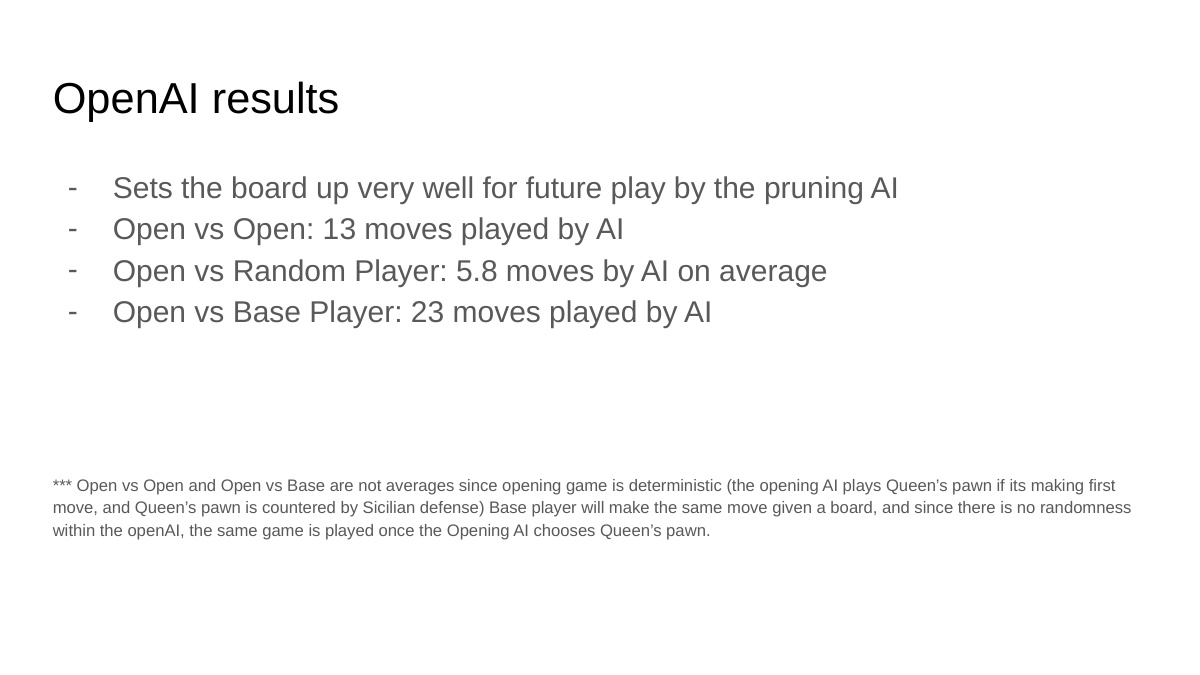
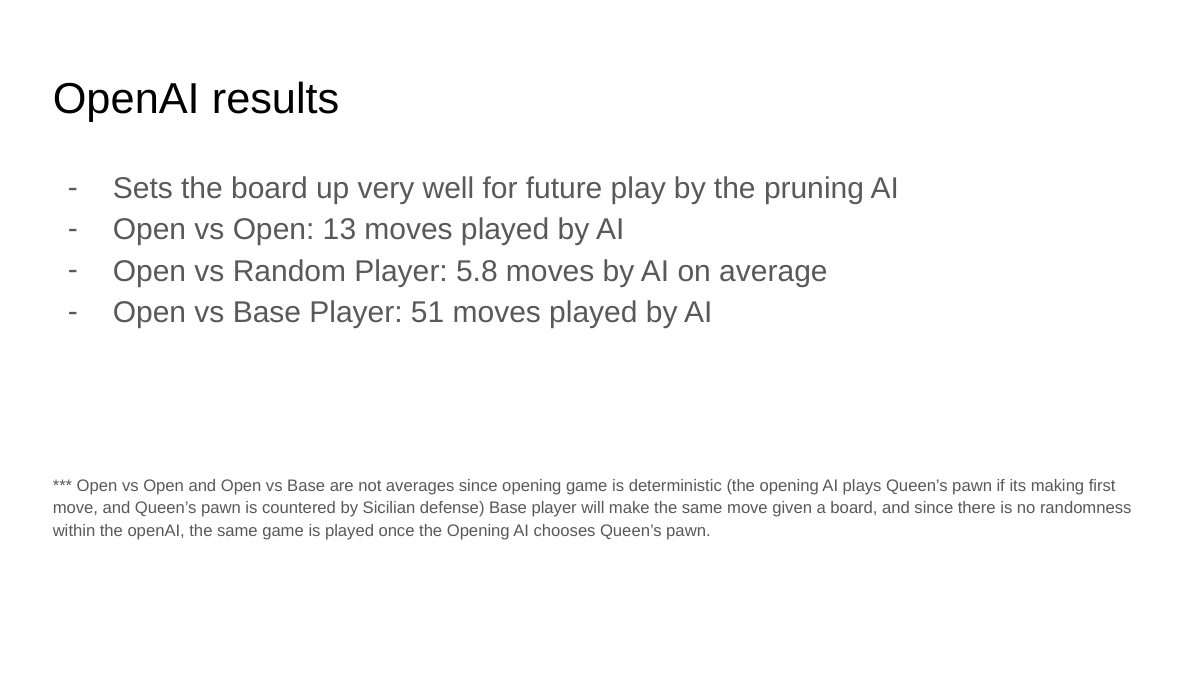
23: 23 -> 51
